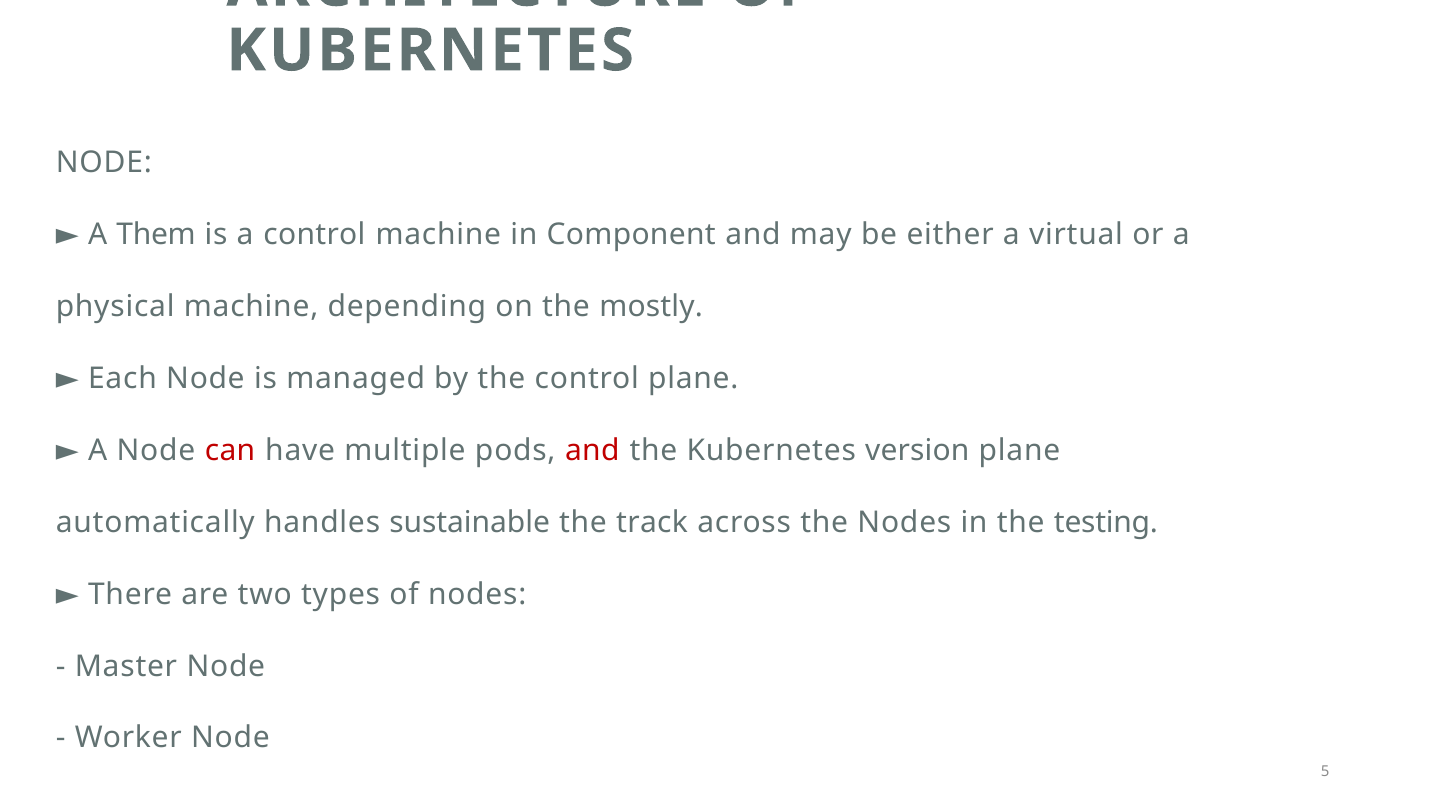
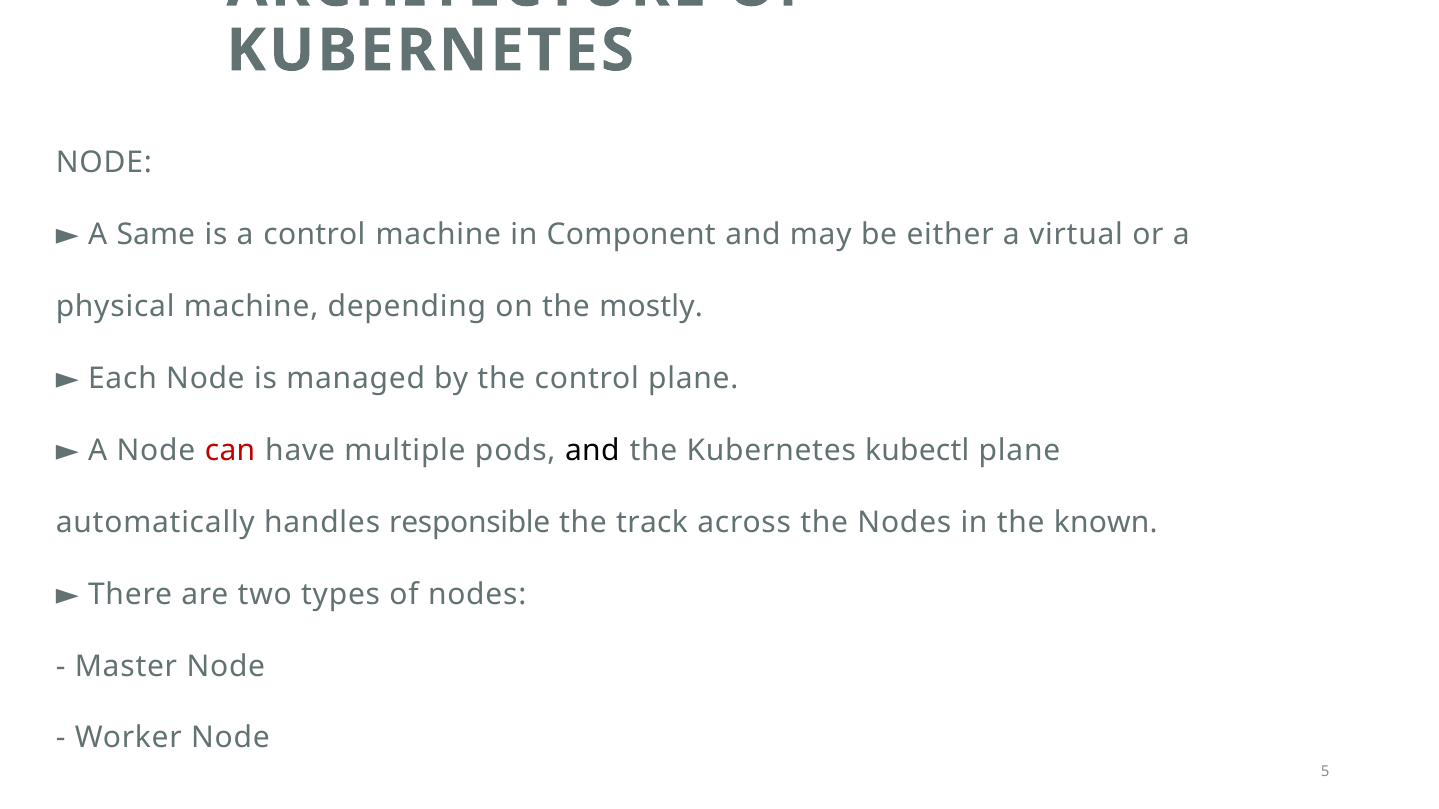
Them: Them -> Same
and at (592, 451) colour: red -> black
version: version -> kubectl
sustainable: sustainable -> responsible
testing: testing -> known
